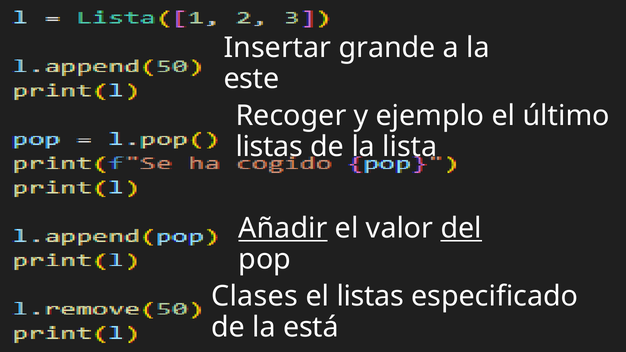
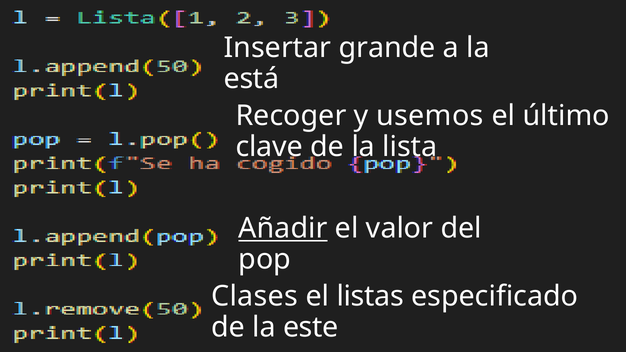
este: este -> está
ejemplo: ejemplo -> usemos
listas at (269, 147): listas -> clave
del underline: present -> none
está: está -> este
